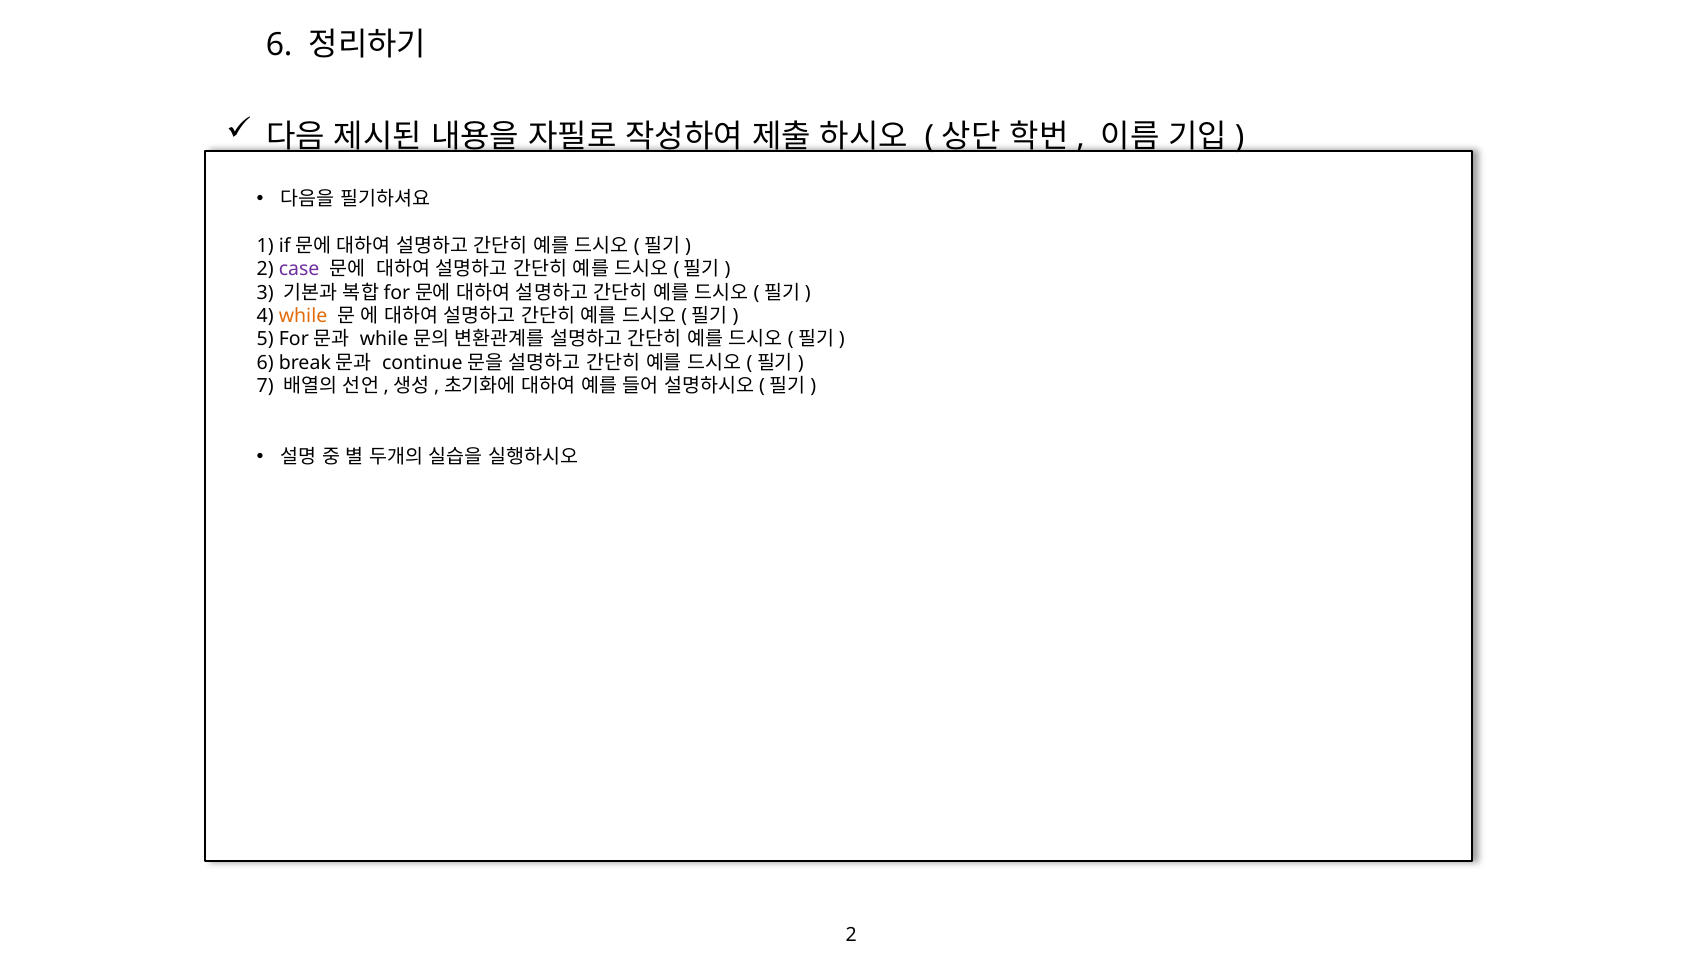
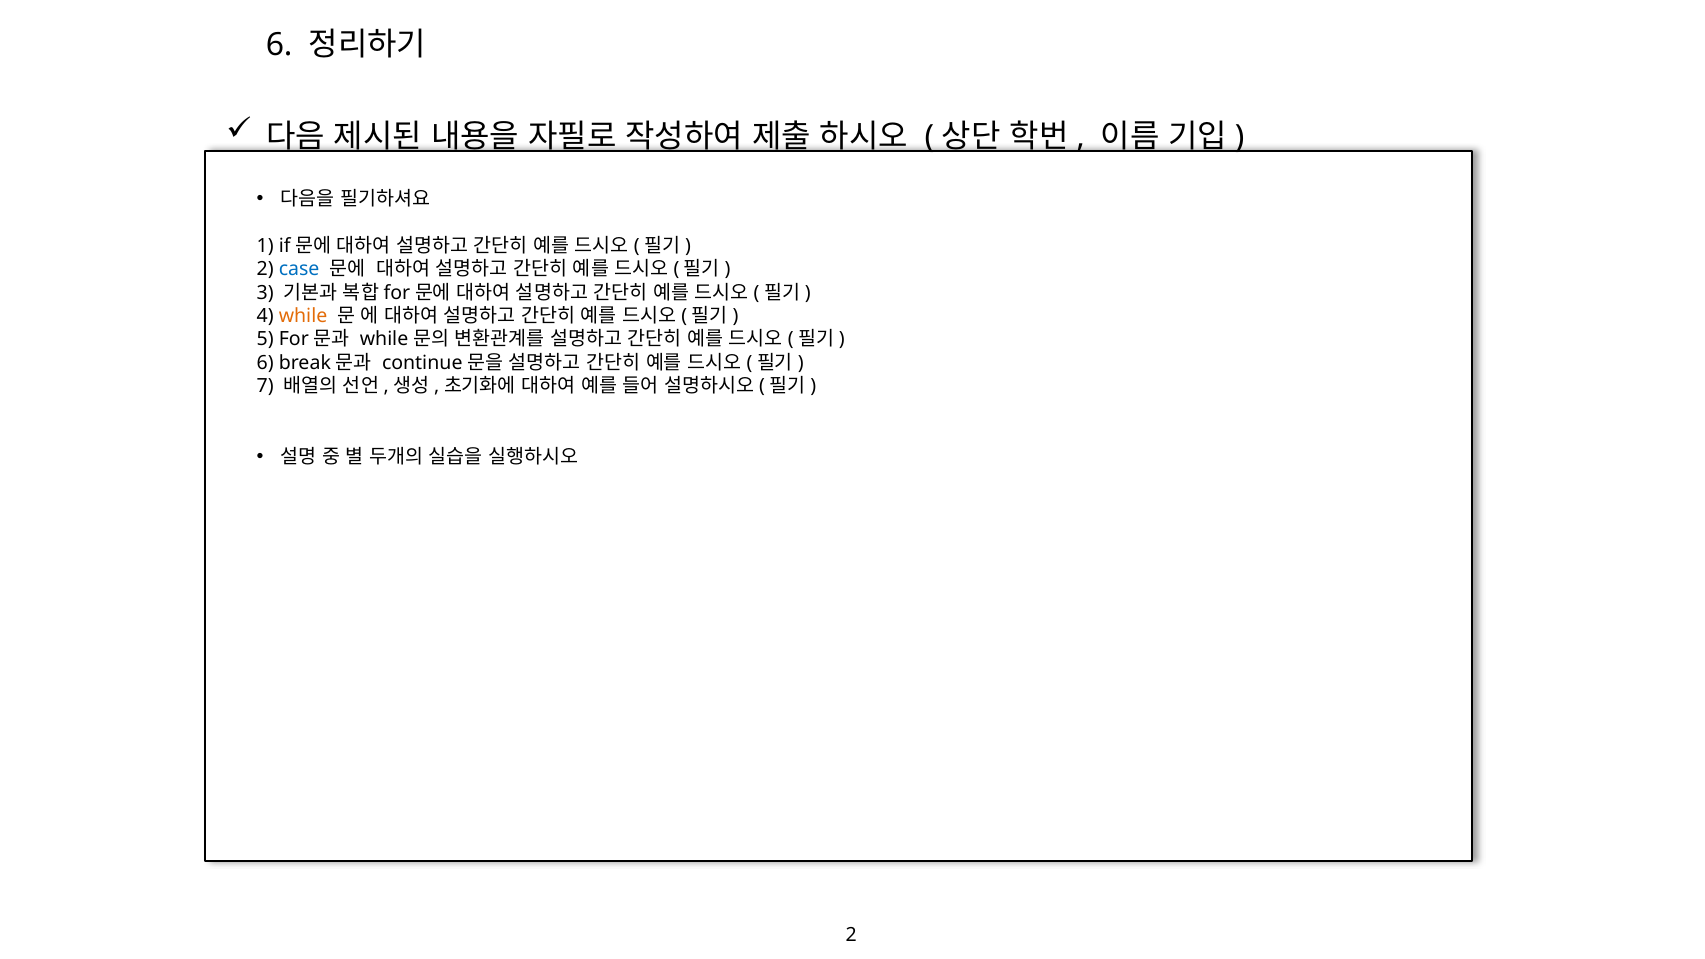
case colour: purple -> blue
